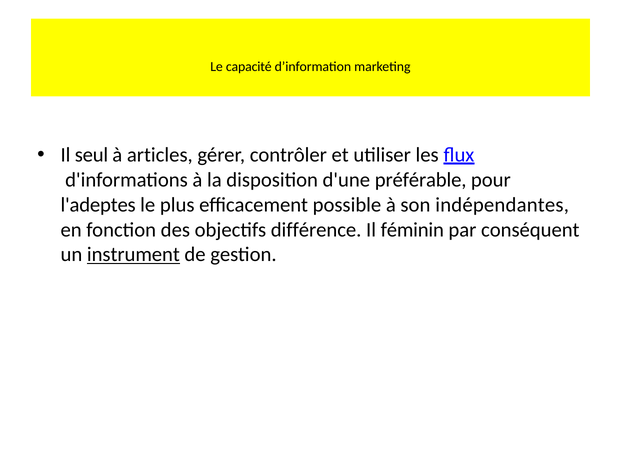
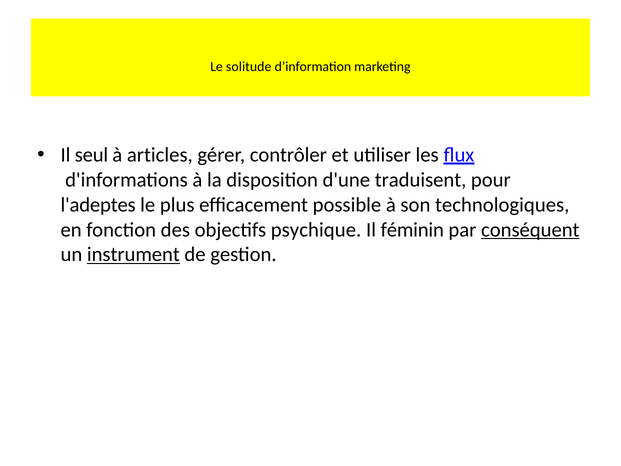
capacité: capacité -> solitude
préférable: préférable -> traduisent
indépendantes: indépendantes -> technologiques
différence: différence -> psychique
conséquent underline: none -> present
